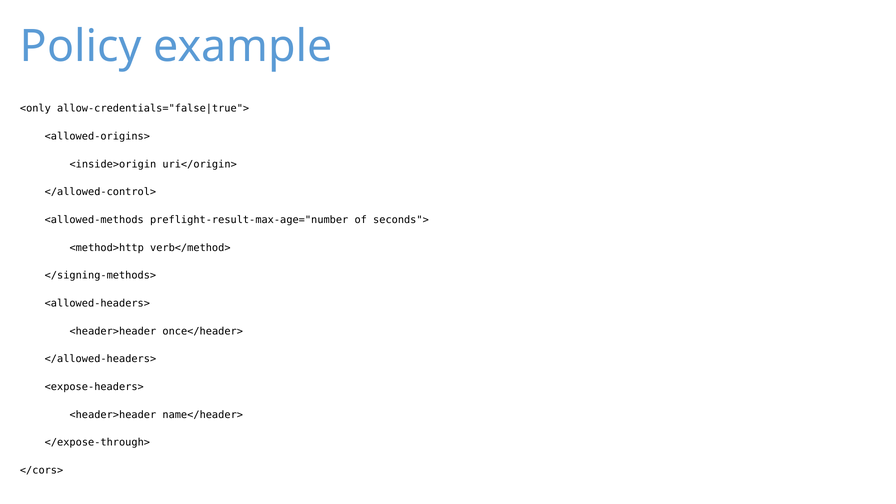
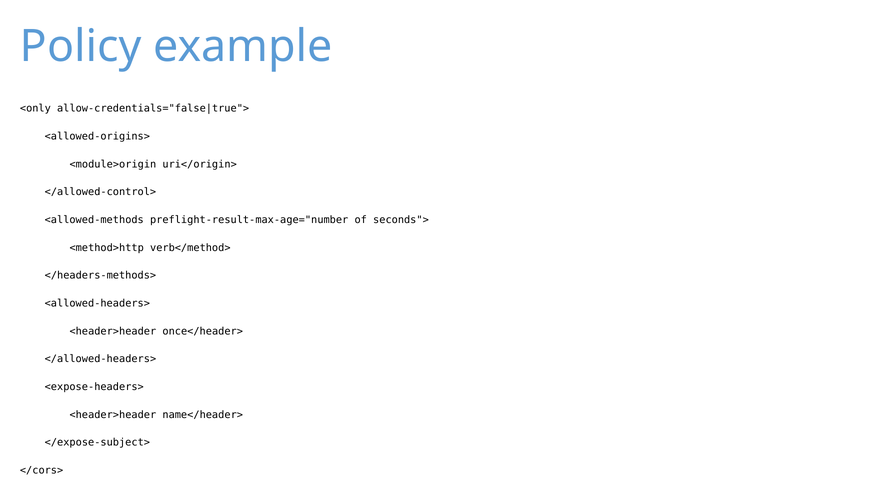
<inside>origin: <inside>origin -> <module>origin
</signing-methods>: </signing-methods> -> </headers-methods>
</expose-through>: </expose-through> -> </expose-subject>
